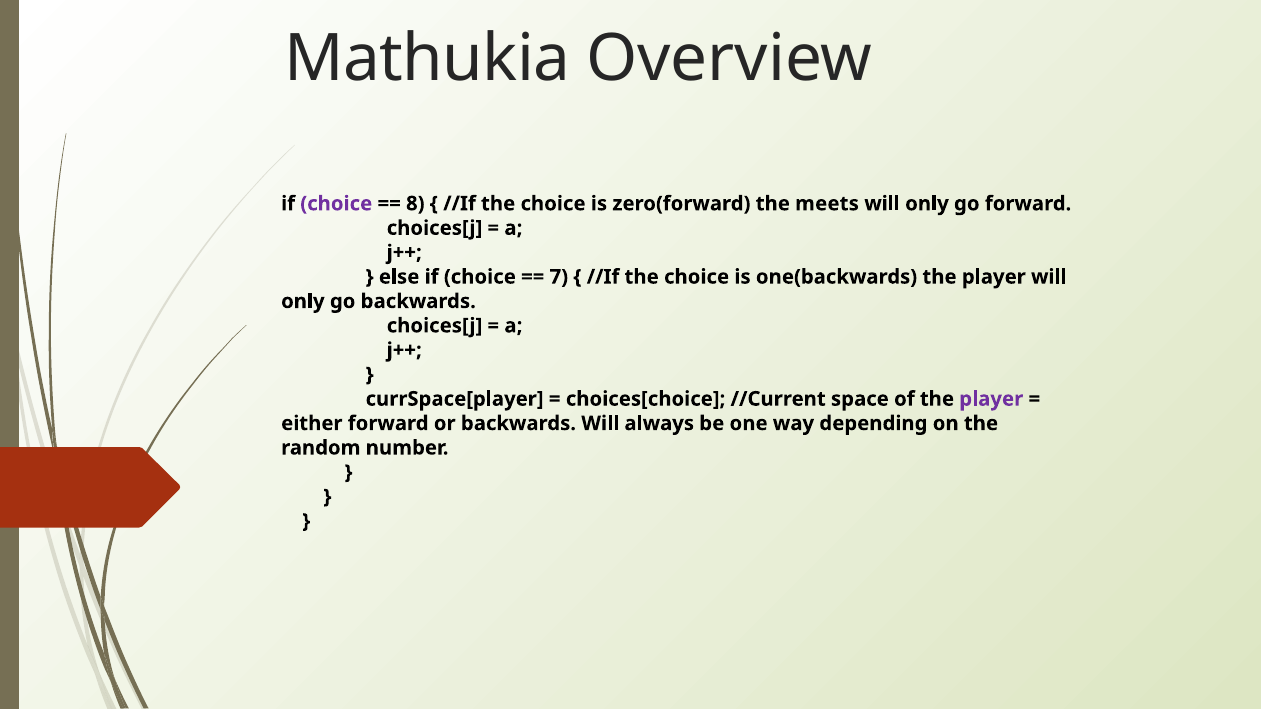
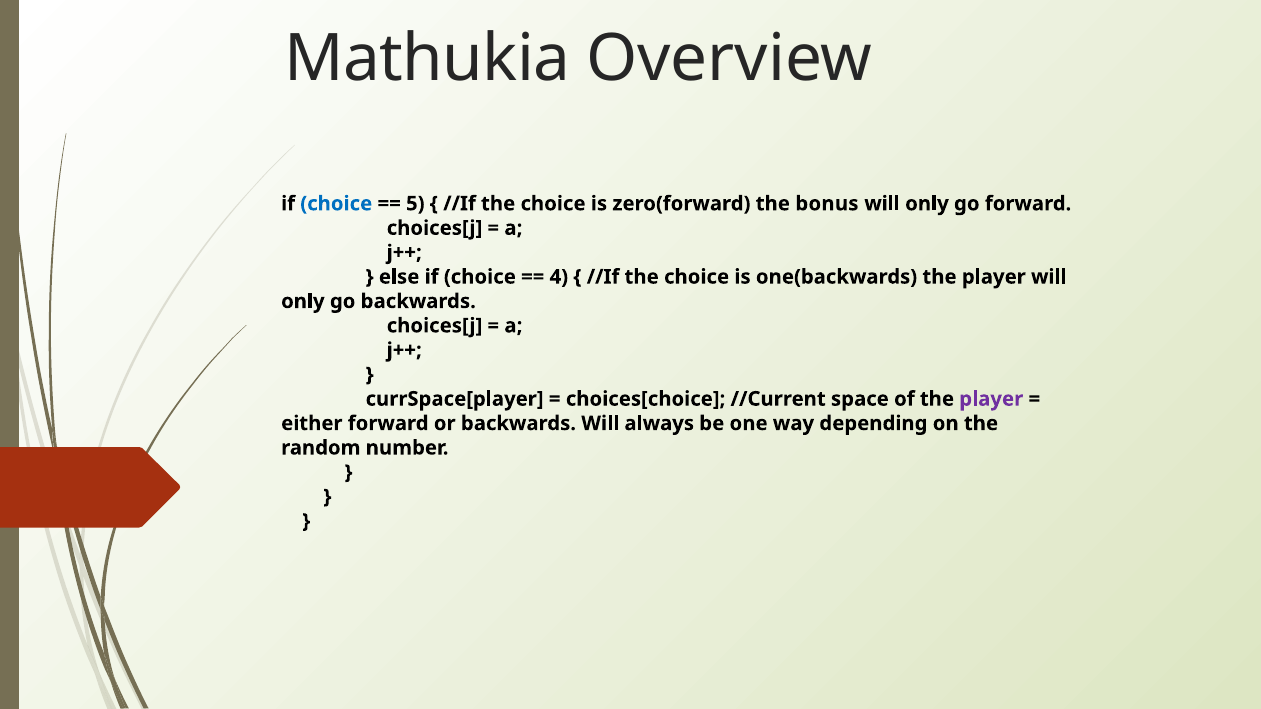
choice at (336, 204) colour: purple -> blue
8: 8 -> 5
meets: meets -> bonus
7: 7 -> 4
